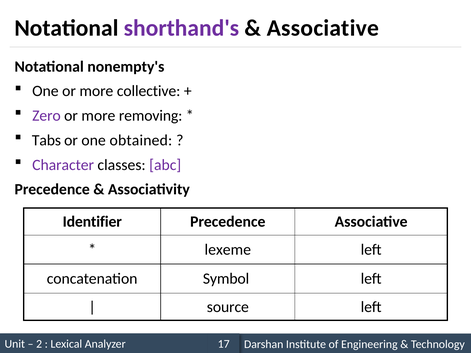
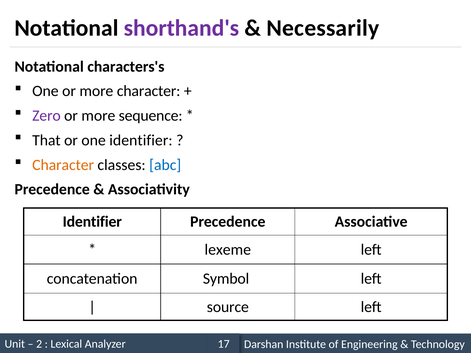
Associative at (323, 28): Associative -> Necessarily
nonempty's: nonempty's -> characters's
more collective: collective -> character
removing: removing -> sequence
Tabs: Tabs -> That
one obtained: obtained -> identifier
Character at (63, 165) colour: purple -> orange
abc colour: purple -> blue
